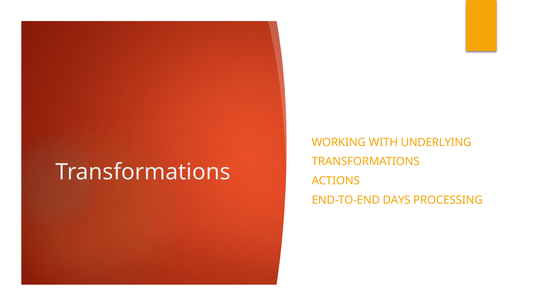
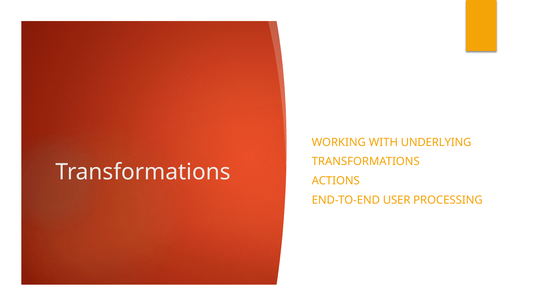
DAYS: DAYS -> USER
